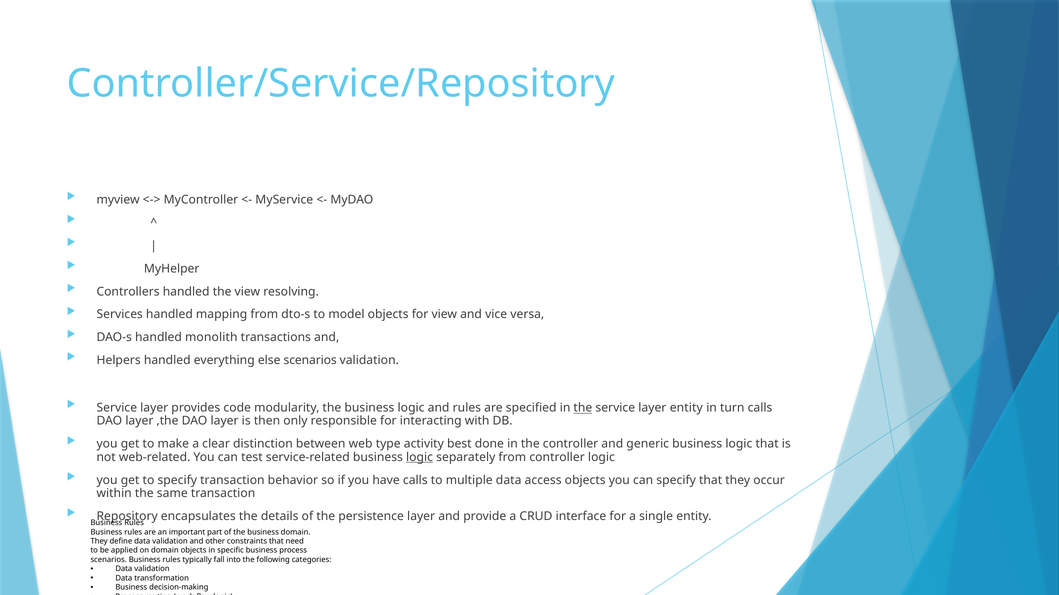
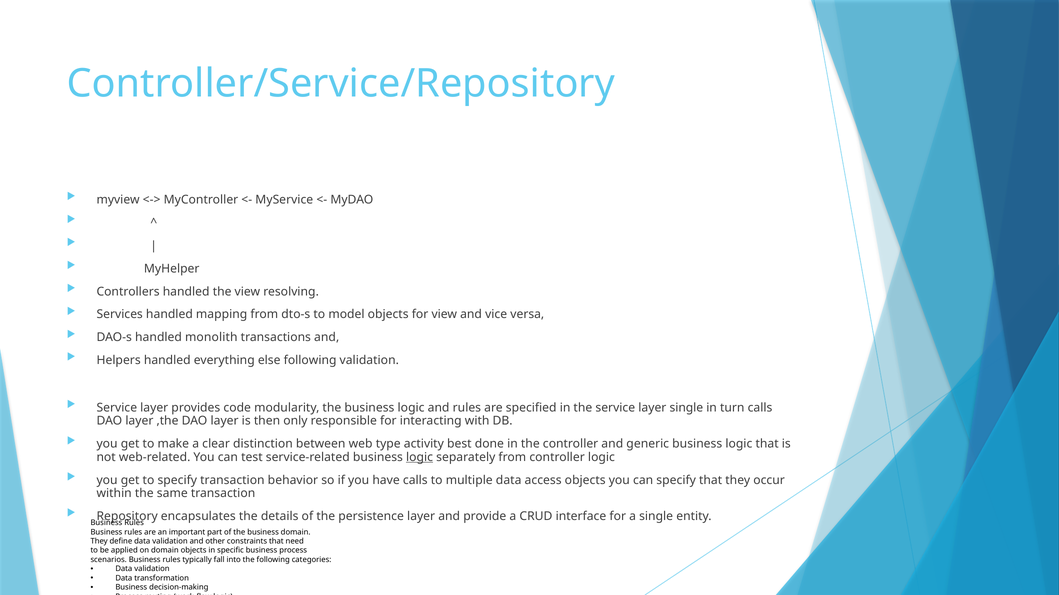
else scenarios: scenarios -> following
the at (583, 408) underline: present -> none
layer entity: entity -> single
